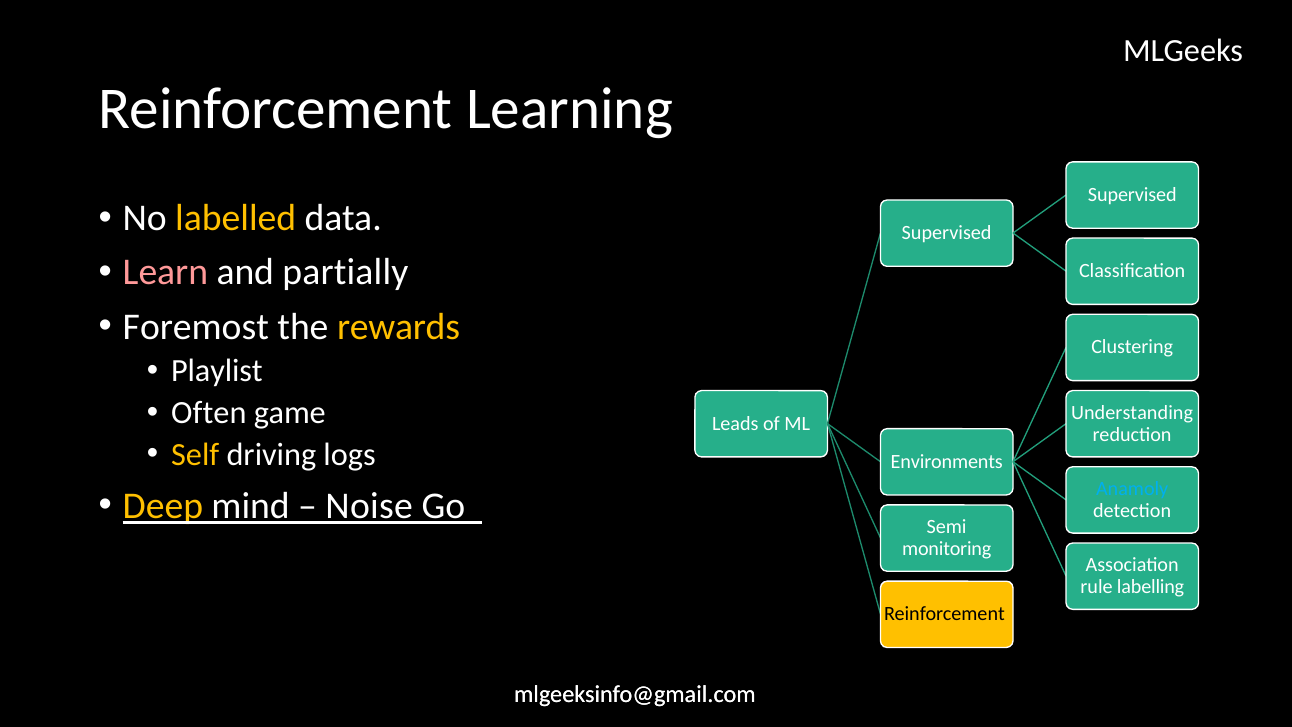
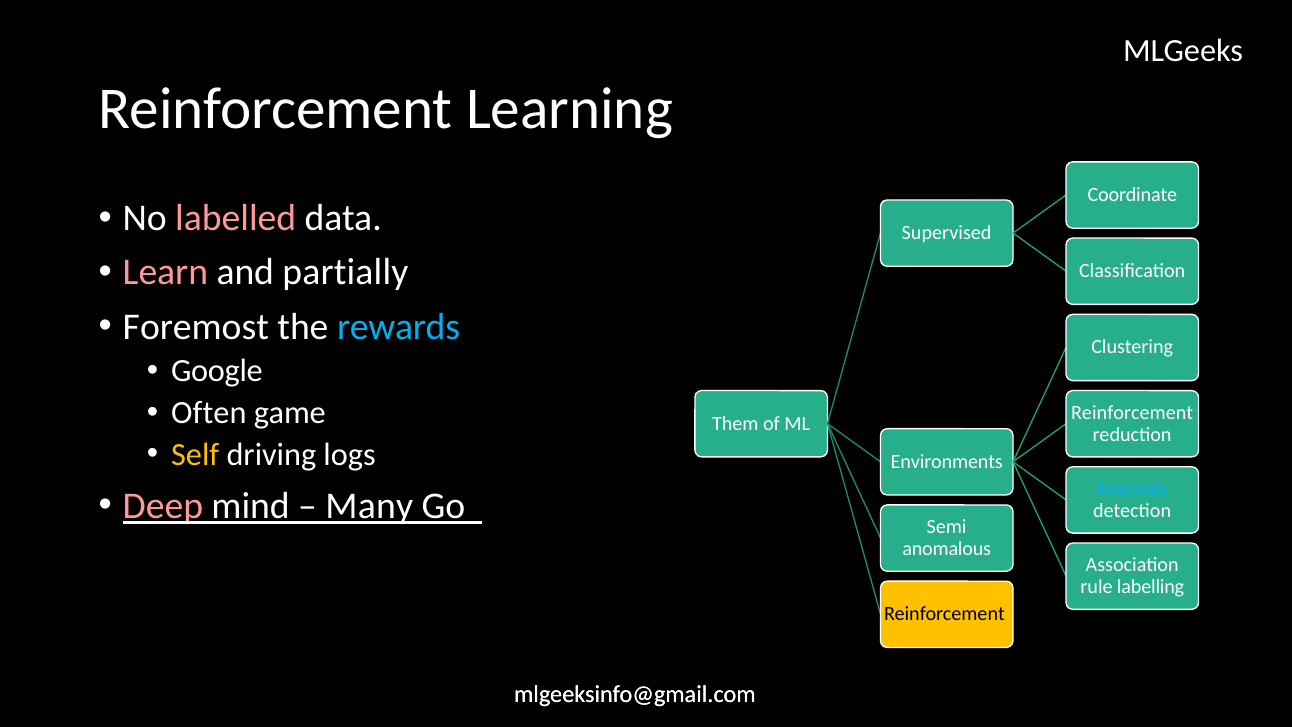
Supervised at (1132, 195): Supervised -> Coordinate
labelled colour: yellow -> pink
rewards colour: yellow -> light blue
Playlist: Playlist -> Google
Understanding at (1132, 412): Understanding -> Reinforcement
Leads: Leads -> Them
Deep colour: yellow -> pink
Noise: Noise -> Many
monitoring: monitoring -> anomalous
